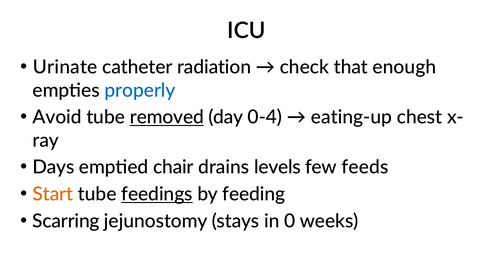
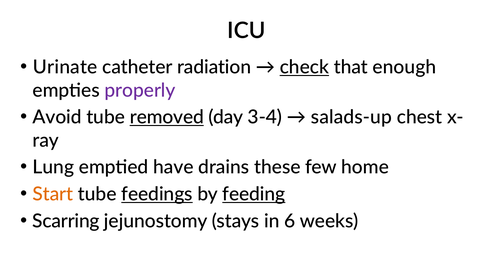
check underline: none -> present
properly colour: blue -> purple
0-4: 0-4 -> 3-4
eating-up: eating-up -> salads-up
Days: Days -> Lung
chair: chair -> have
levels: levels -> these
feeds: feeds -> home
feeding underline: none -> present
0: 0 -> 6
